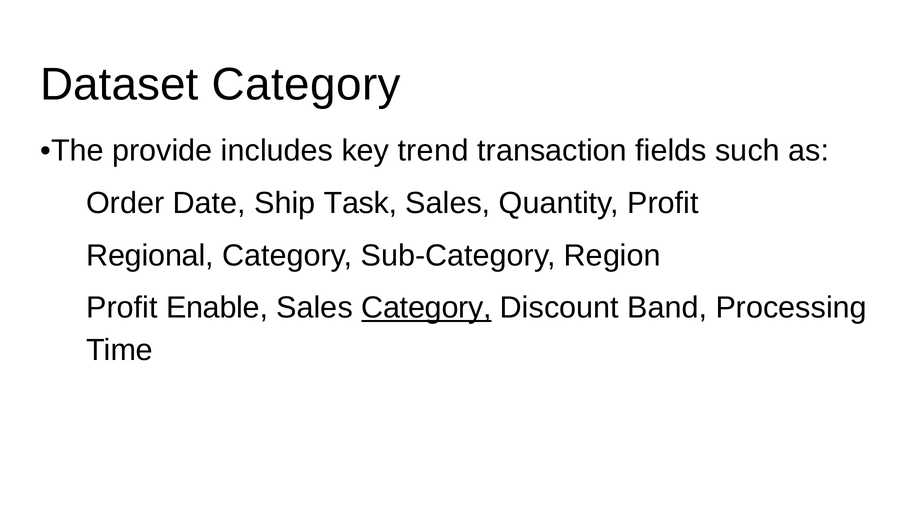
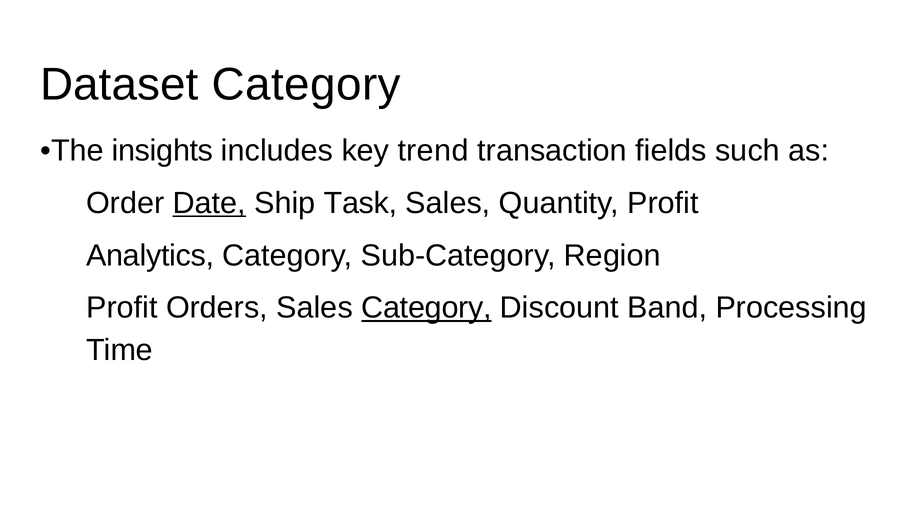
provide: provide -> insights
Date underline: none -> present
Regional: Regional -> Analytics
Enable: Enable -> Orders
